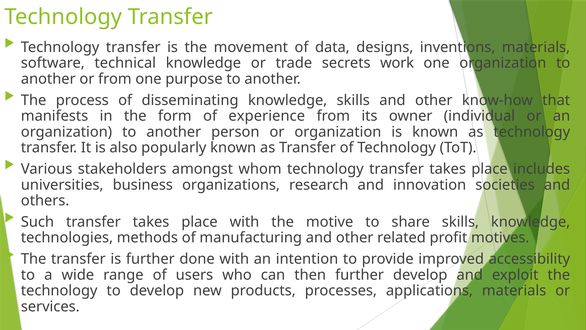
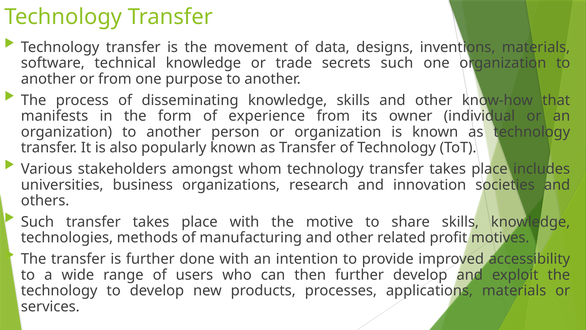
secrets work: work -> such
